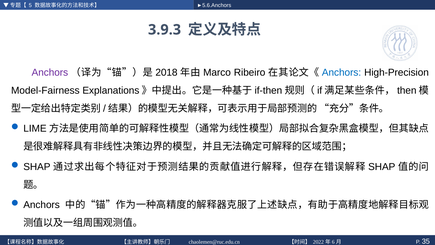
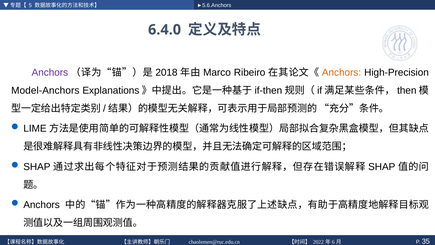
3.9.3: 3.9.3 -> 6.4.0
Anchors at (342, 72) colour: blue -> orange
Model-Fairness: Model-Fairness -> Model-Anchors
